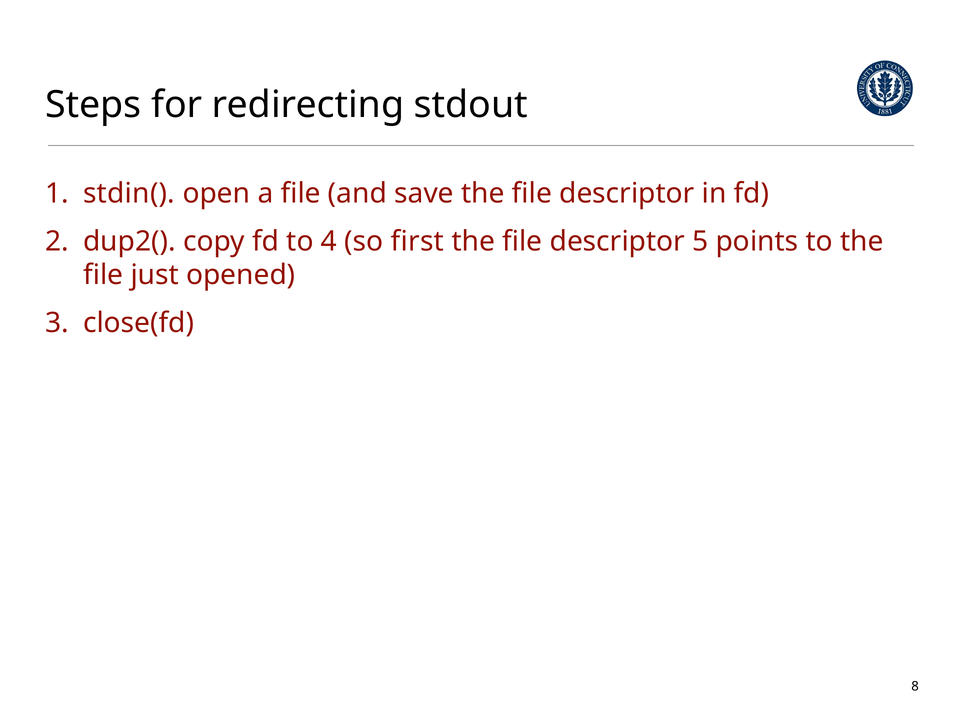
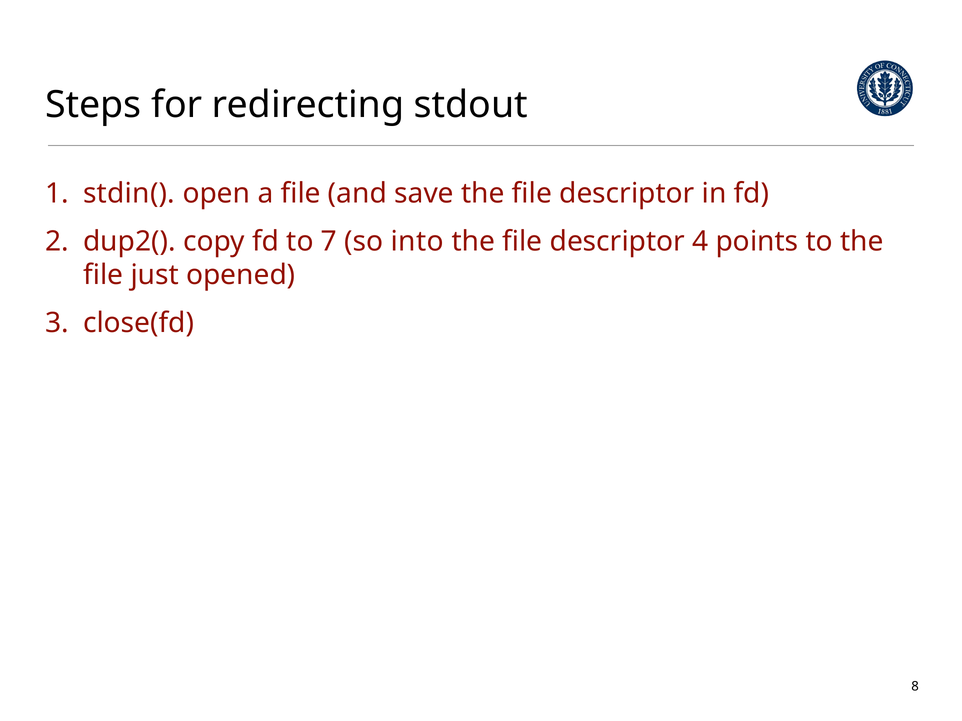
4: 4 -> 7
first: first -> into
5: 5 -> 4
